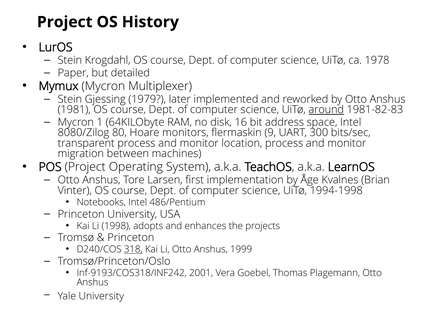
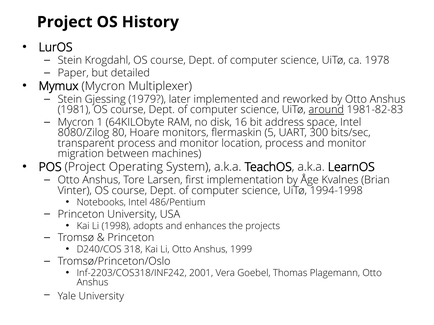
9: 9 -> 5
318 underline: present -> none
Inf-9193/COS318/INF242: Inf-9193/COS318/INF242 -> Inf-2203/COS318/INF242
